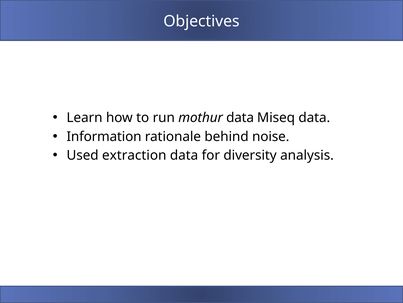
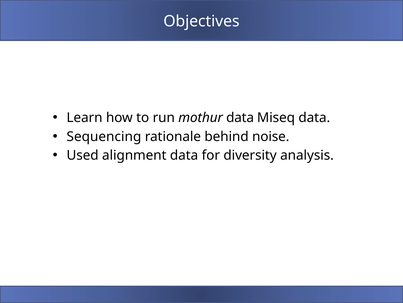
Information: Information -> Sequencing
extraction: extraction -> alignment
